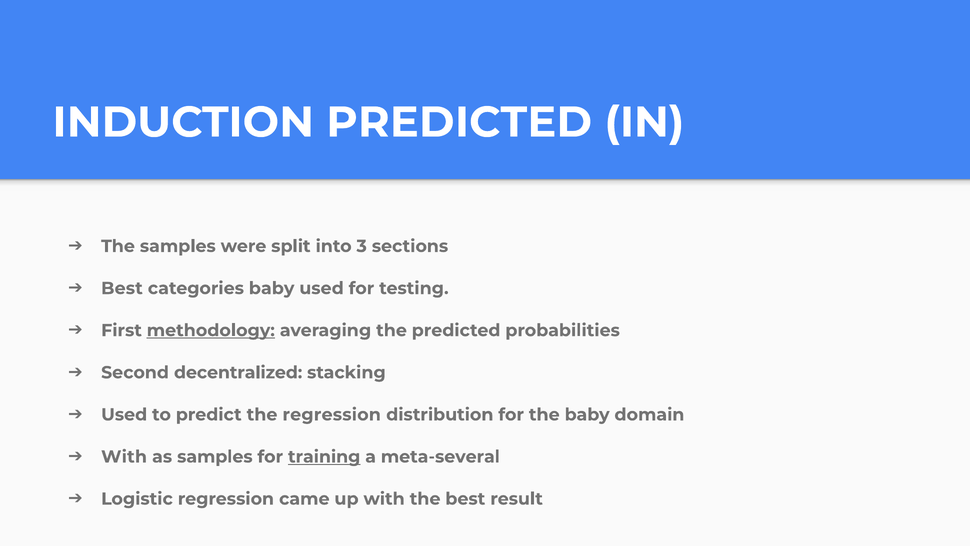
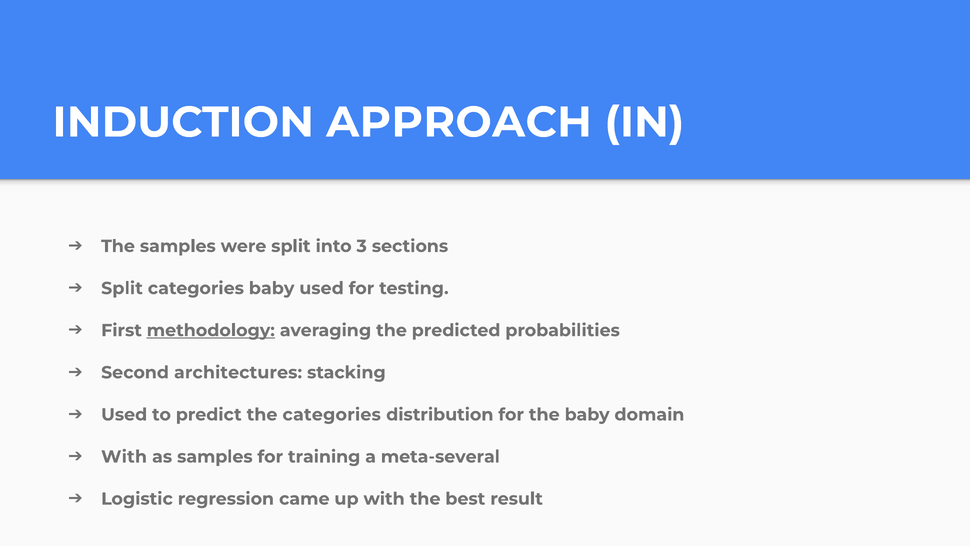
INDUCTION PREDICTED: PREDICTED -> APPROACH
Best at (122, 288): Best -> Split
decentralized: decentralized -> architectures
the regression: regression -> categories
training underline: present -> none
